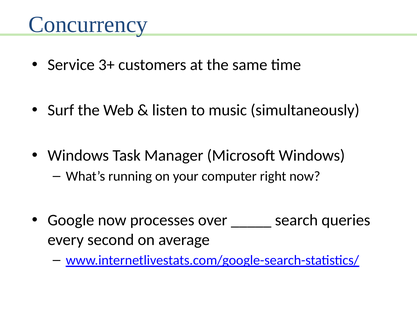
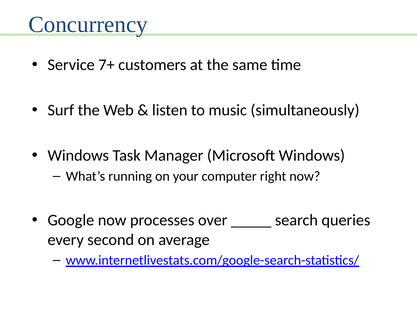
3+: 3+ -> 7+
